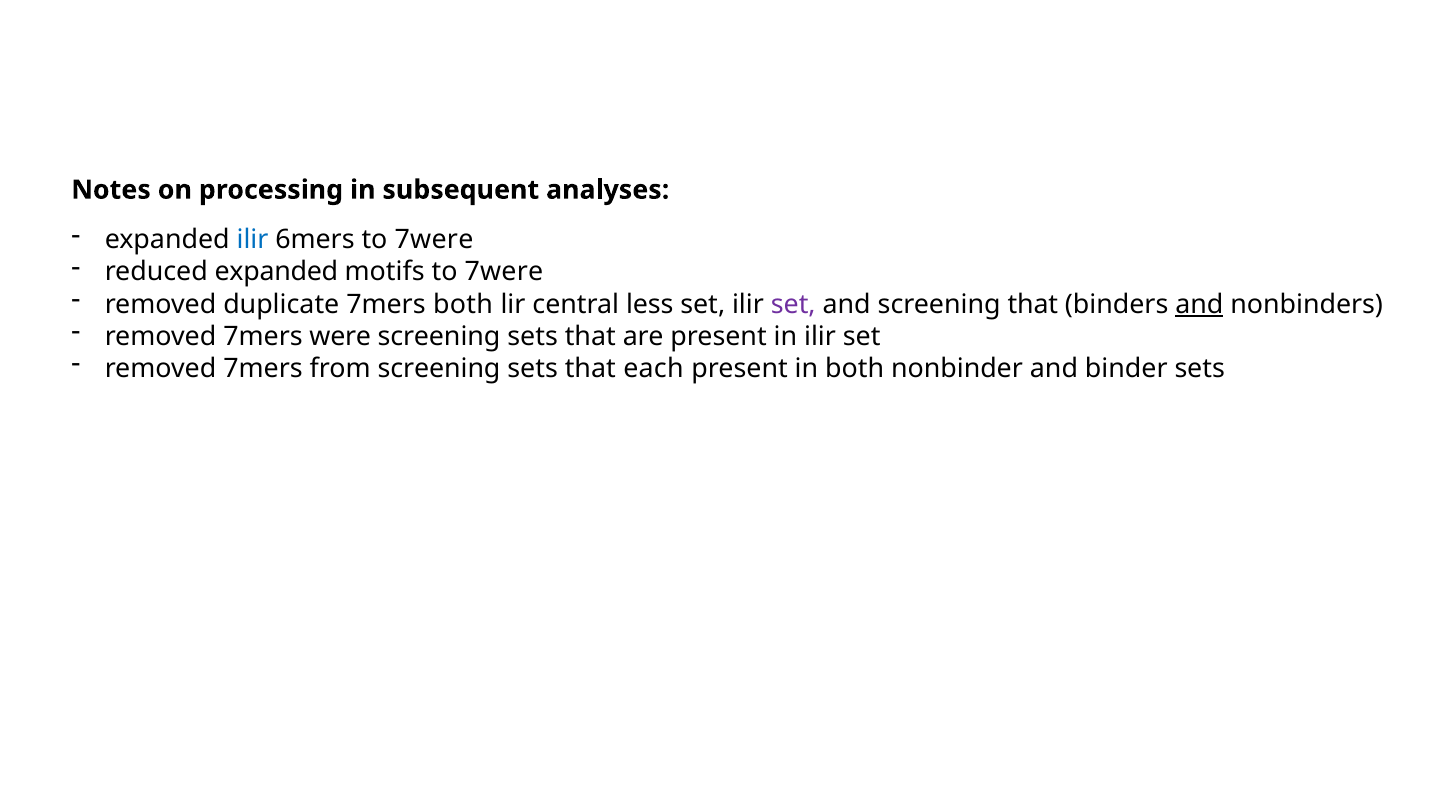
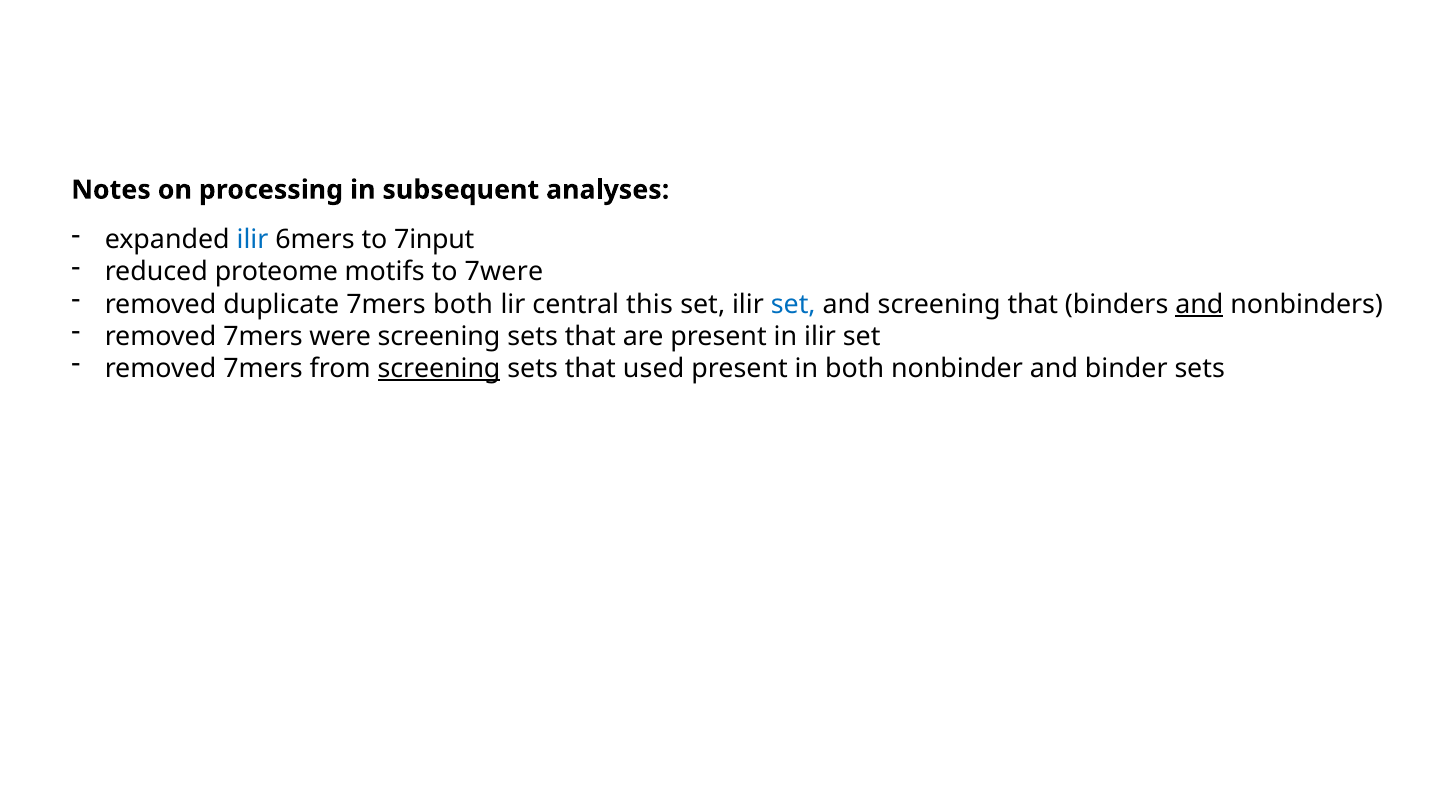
6mers to 7were: 7were -> 7input
reduced expanded: expanded -> proteome
less: less -> this
set at (793, 304) colour: purple -> blue
screening at (439, 369) underline: none -> present
each: each -> used
